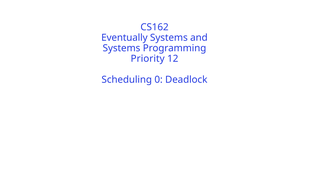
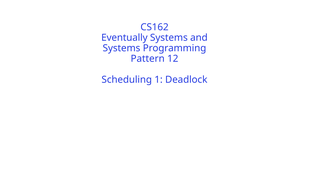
Priority: Priority -> Pattern
0: 0 -> 1
